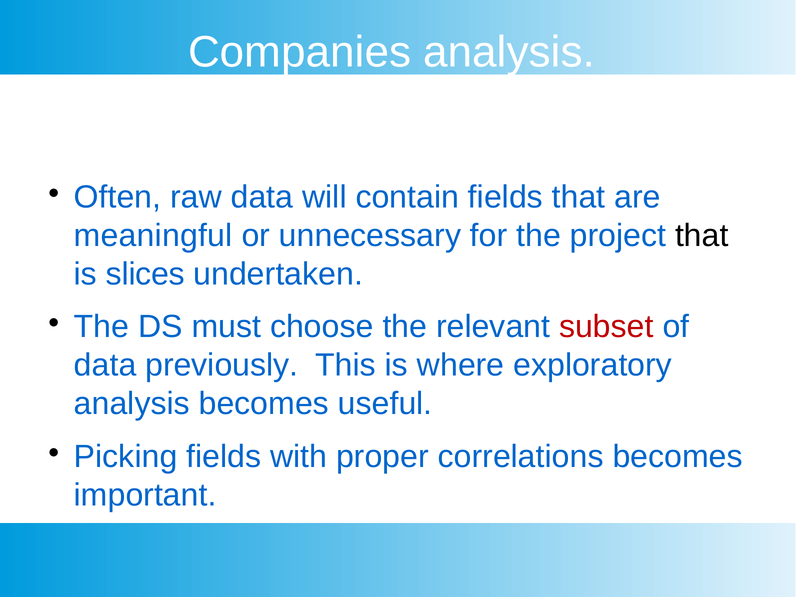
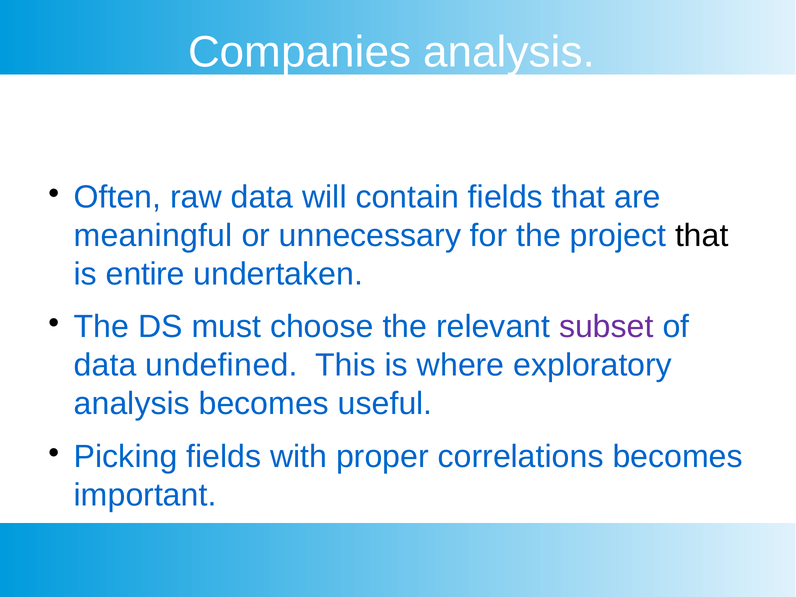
slices: slices -> entire
subset colour: red -> purple
previously: previously -> undefined
